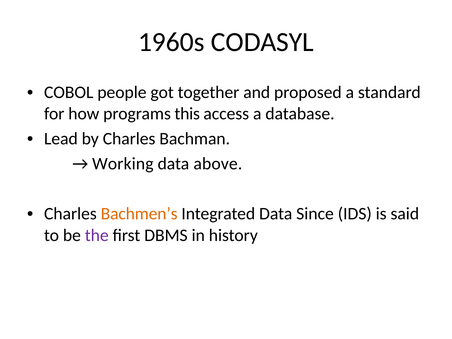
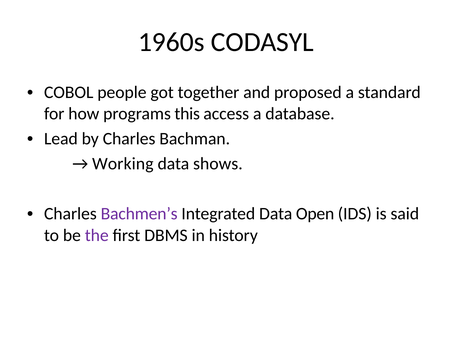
above: above -> shows
Bachmen’s colour: orange -> purple
Since: Since -> Open
